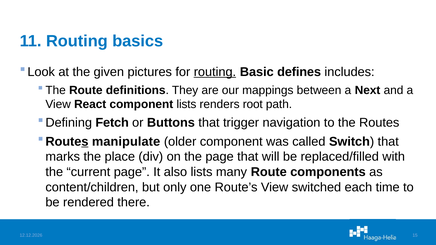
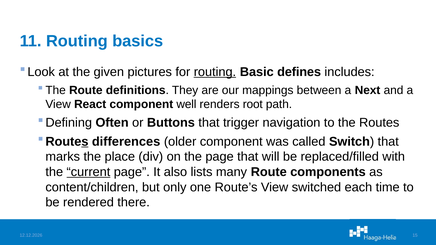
component lists: lists -> well
Fetch: Fetch -> Often
manipulate: manipulate -> differences
current underline: none -> present
